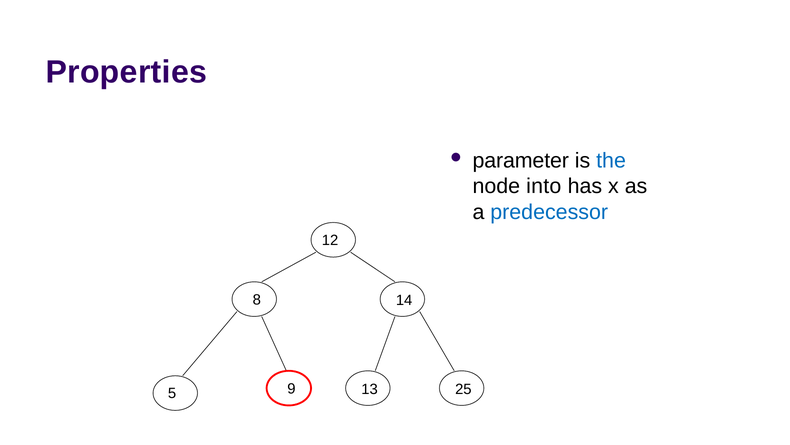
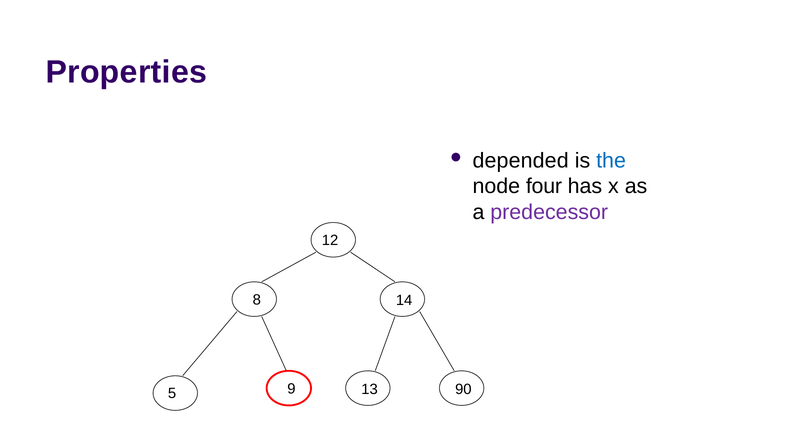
parameter: parameter -> depended
into: into -> four
predecessor colour: blue -> purple
25: 25 -> 90
